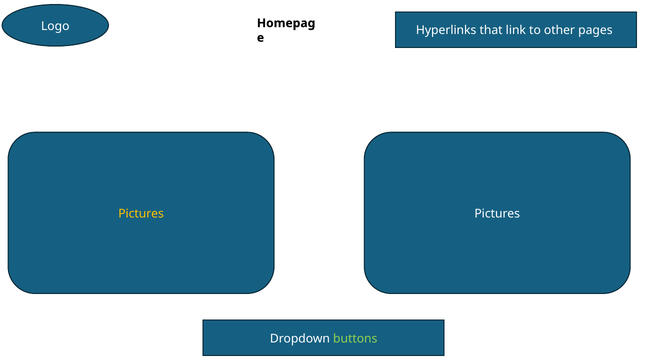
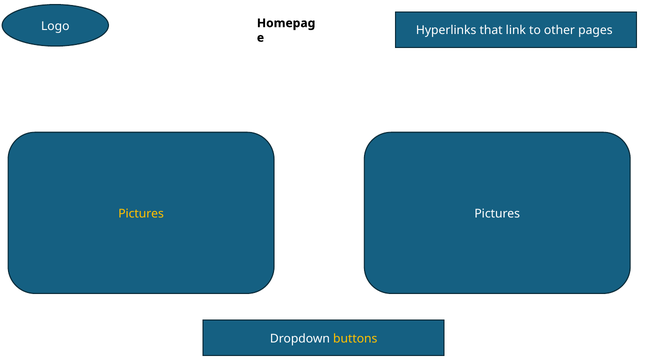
buttons colour: light green -> yellow
